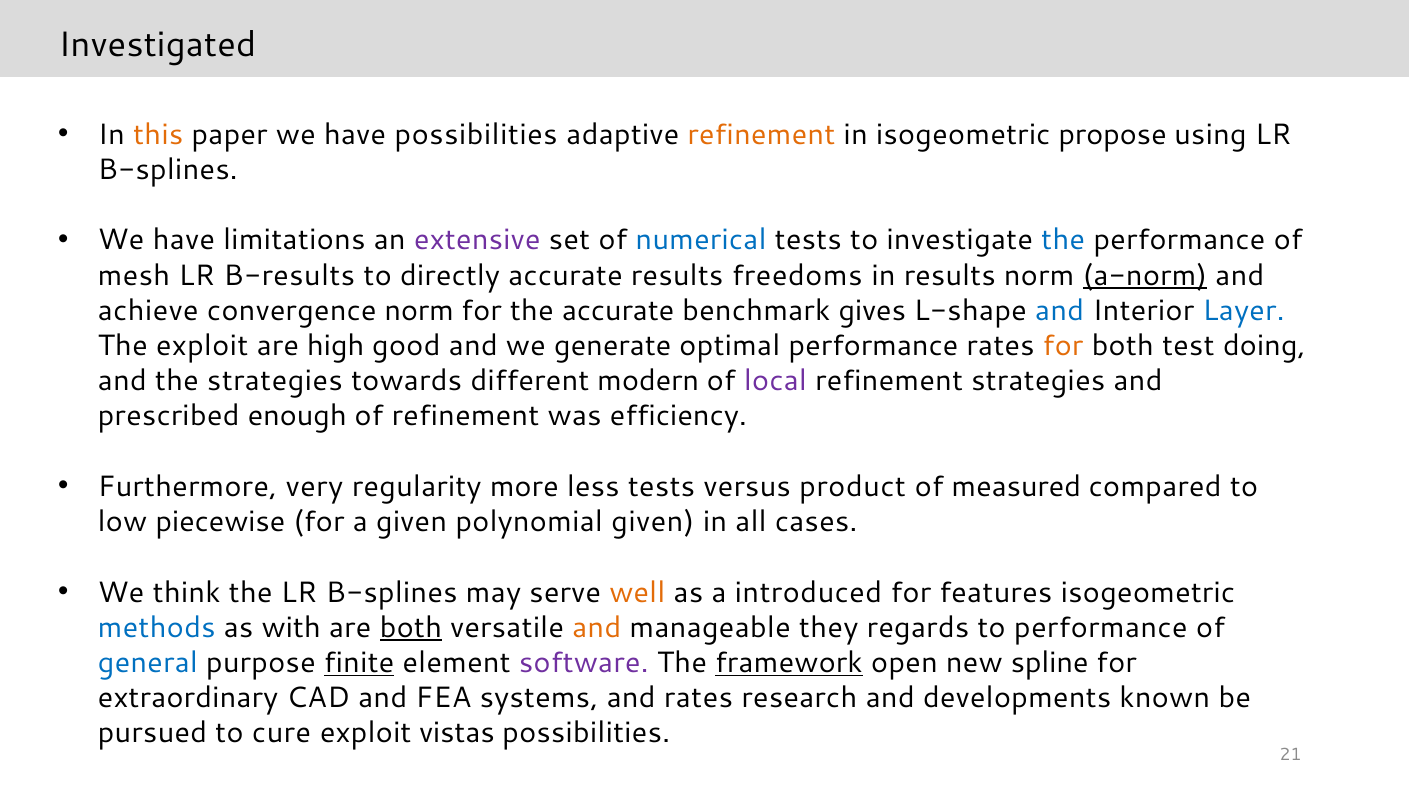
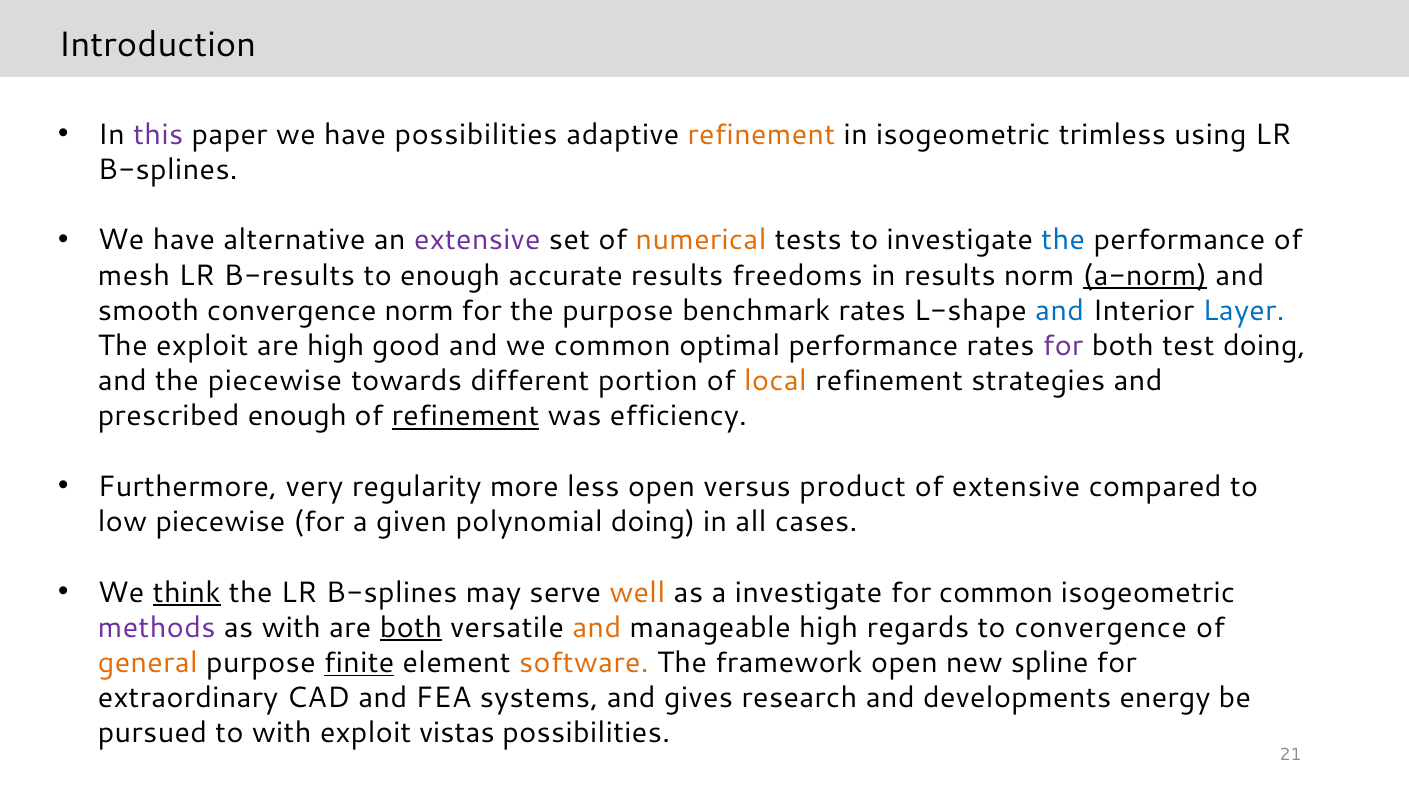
Investigated: Investigated -> Introduction
this colour: orange -> purple
propose: propose -> trimless
limitations: limitations -> alternative
numerical colour: blue -> orange
to directly: directly -> enough
achieve: achieve -> smooth
the accurate: accurate -> purpose
benchmark gives: gives -> rates
we generate: generate -> common
for at (1063, 346) colour: orange -> purple
the strategies: strategies -> piecewise
modern: modern -> portion
local colour: purple -> orange
refinement at (466, 417) underline: none -> present
less tests: tests -> open
of measured: measured -> extensive
polynomial given: given -> doing
think underline: none -> present
a introduced: introduced -> investigate
for features: features -> common
methods colour: blue -> purple
manageable they: they -> high
to performance: performance -> convergence
general colour: blue -> orange
software colour: purple -> orange
framework underline: present -> none
and rates: rates -> gives
known: known -> energy
to cure: cure -> with
